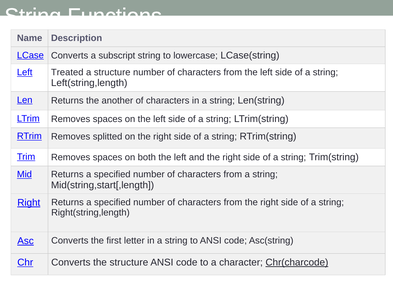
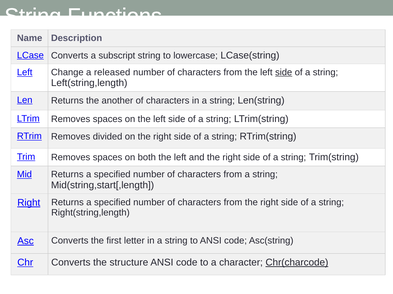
Treated: Treated -> Change
a structure: structure -> released
side at (284, 73) underline: none -> present
splitted: splitted -> divided
